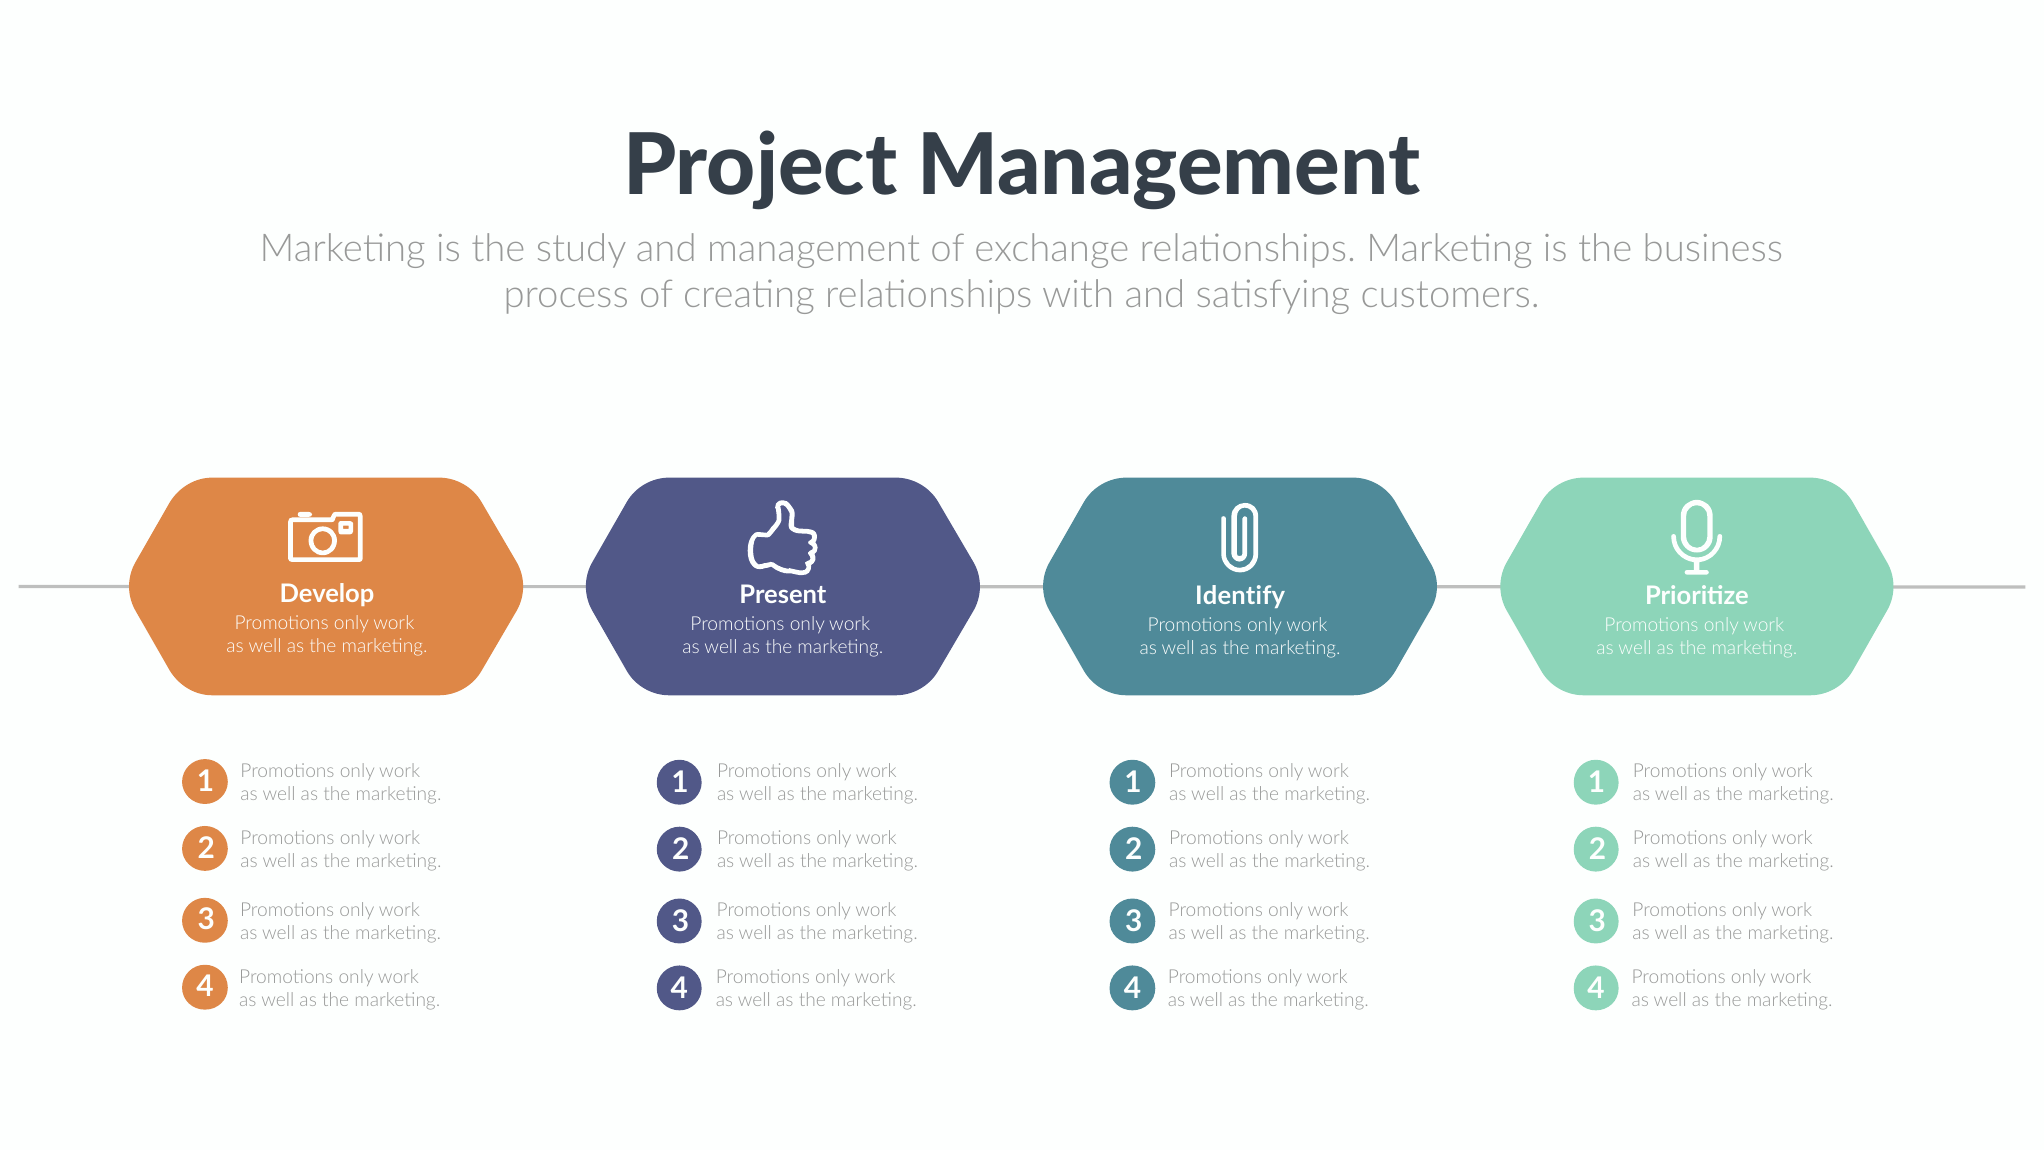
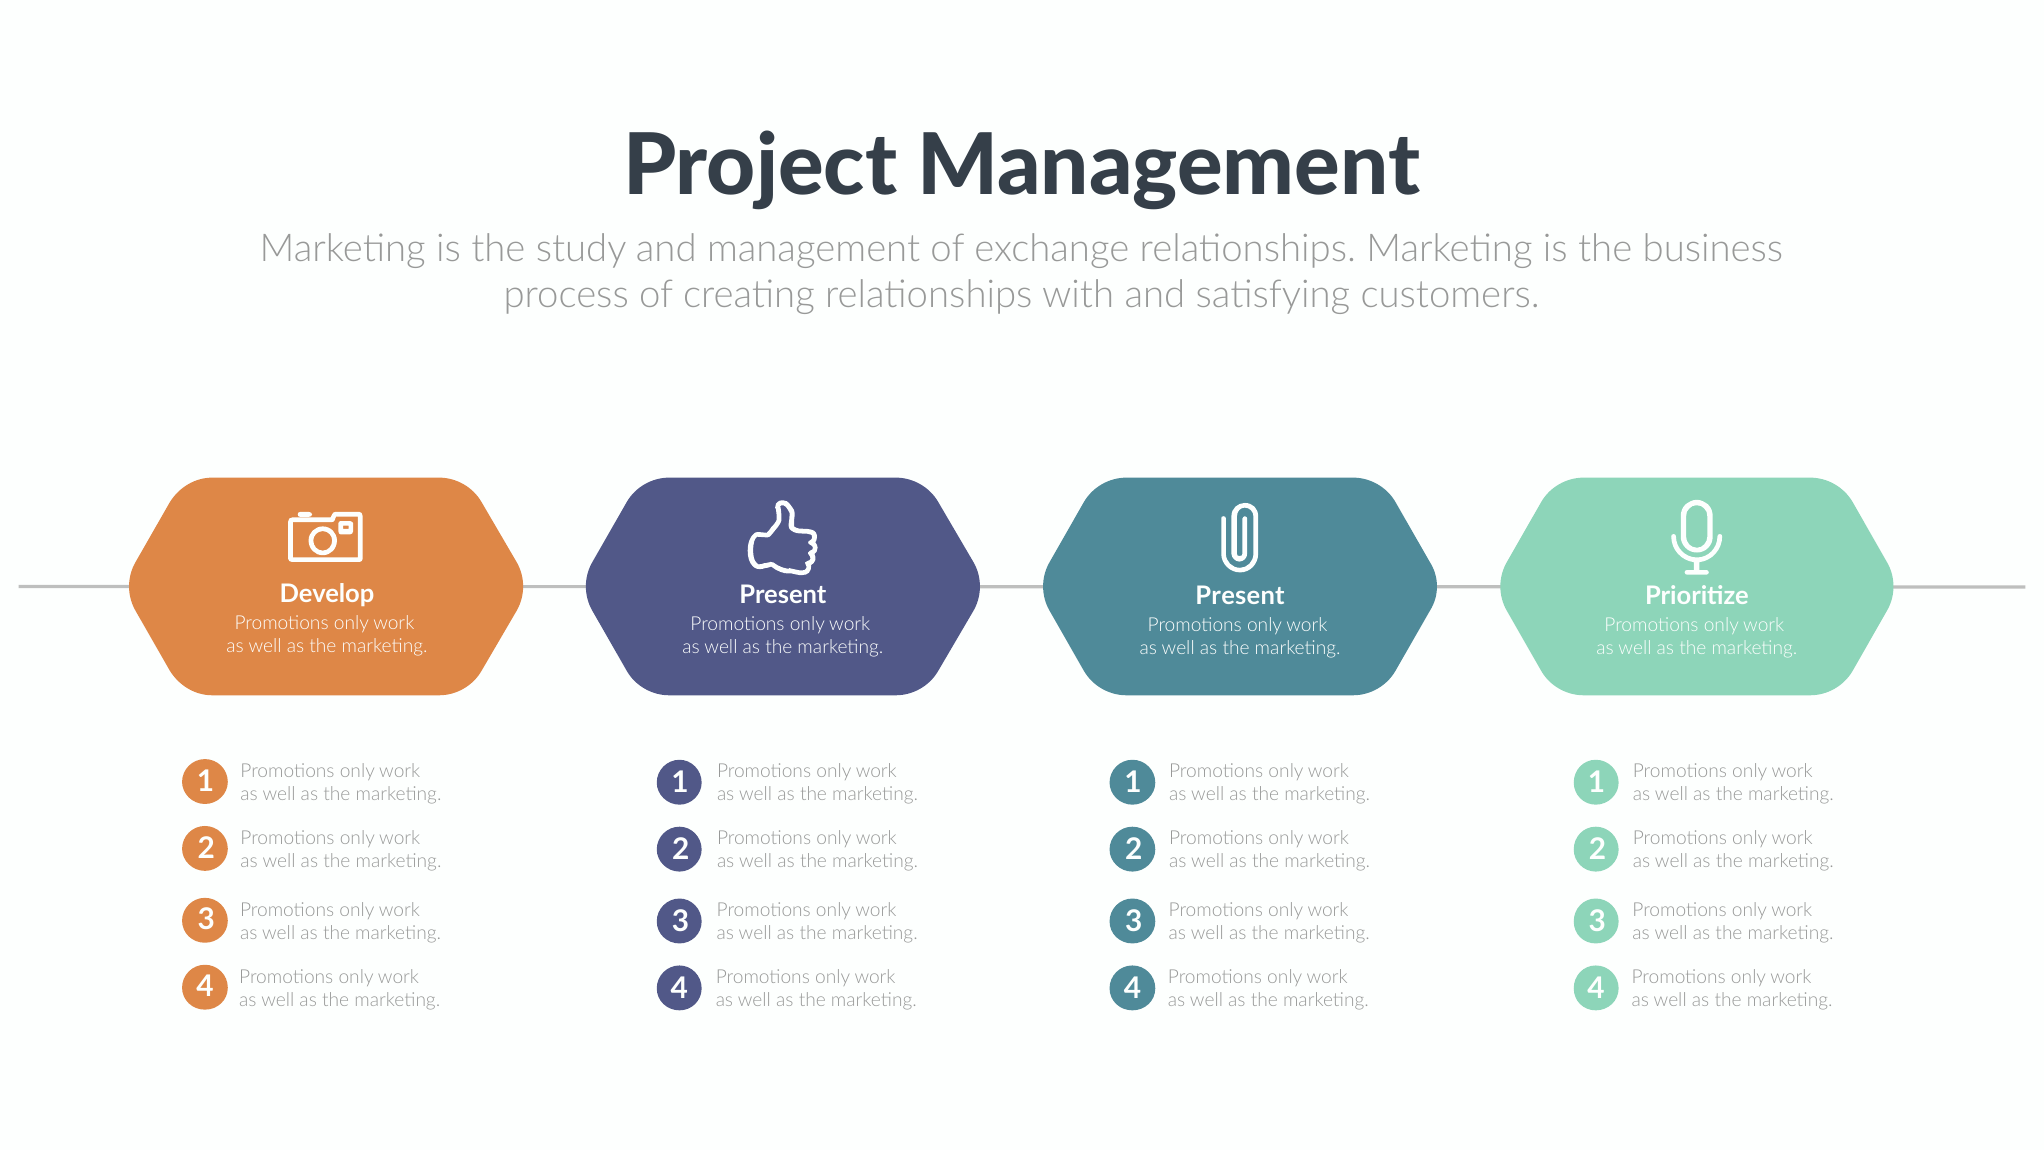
Identify at (1240, 596): Identify -> Present
